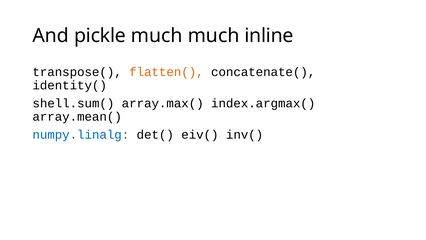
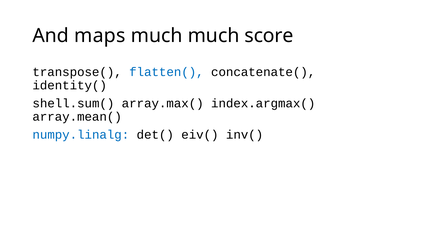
pickle: pickle -> maps
inline: inline -> score
flatten( colour: orange -> blue
